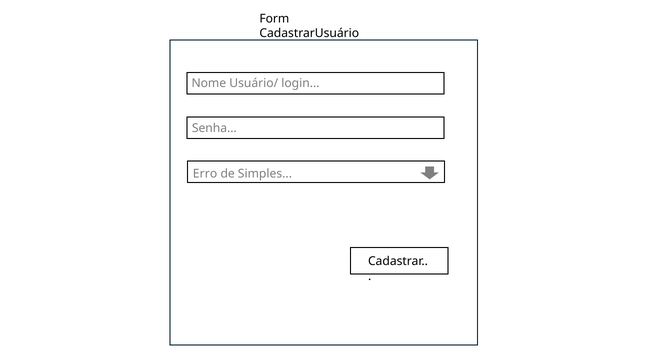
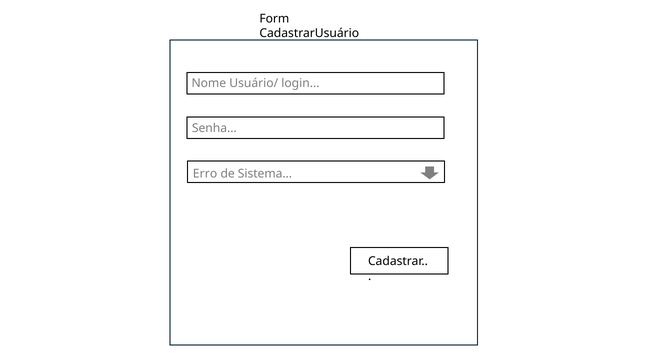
Simples: Simples -> Sistema
